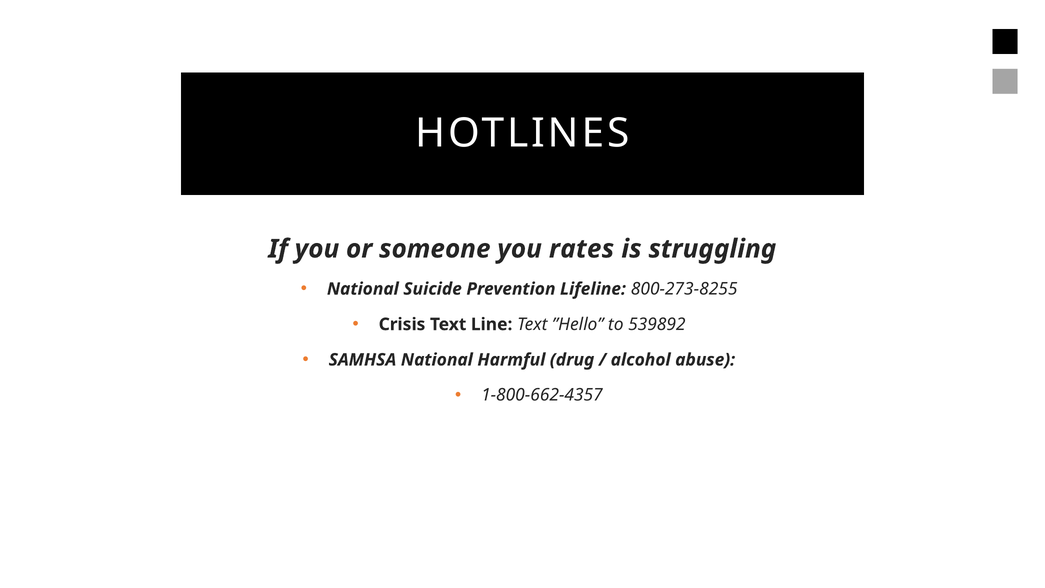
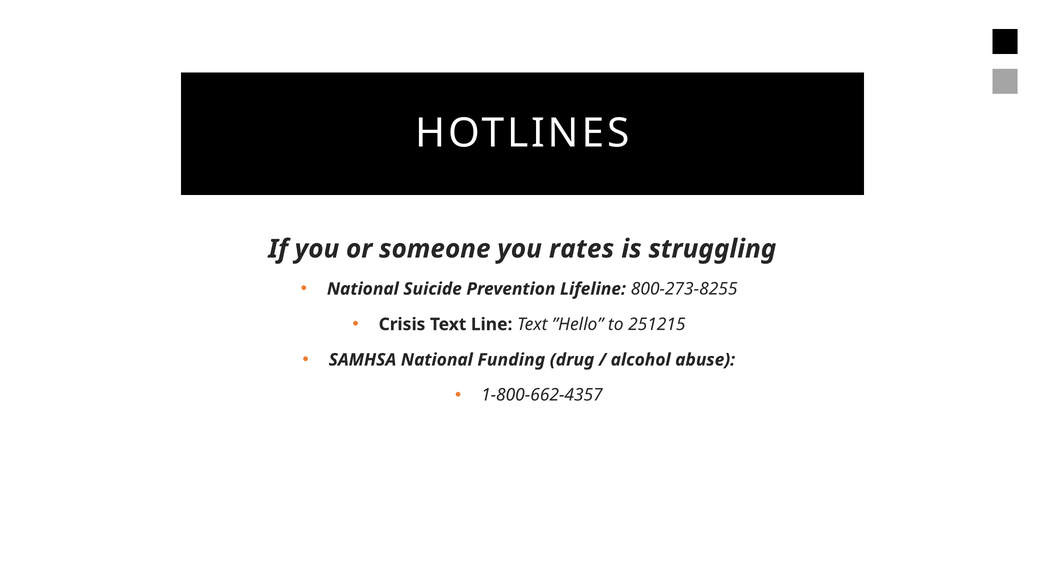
539892: 539892 -> 251215
Harmful: Harmful -> Funding
